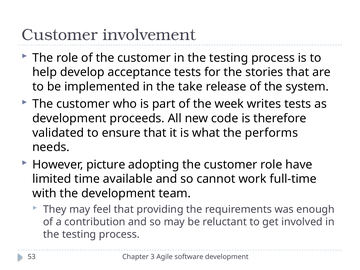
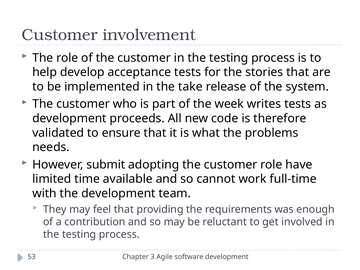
performs: performs -> problems
picture: picture -> submit
